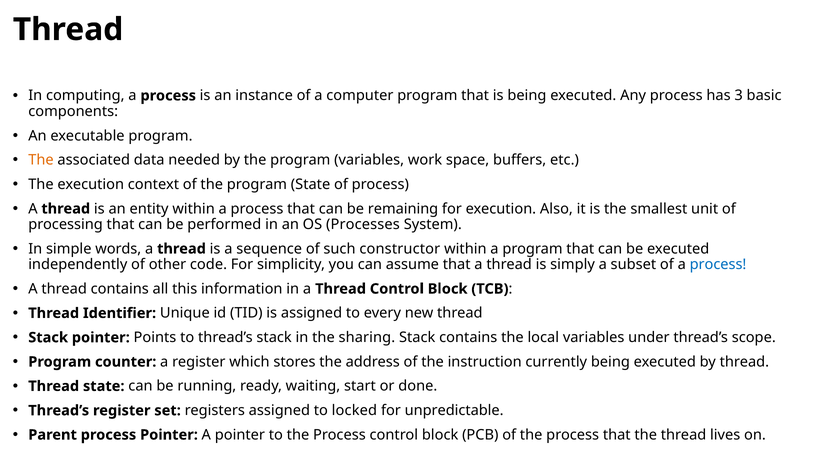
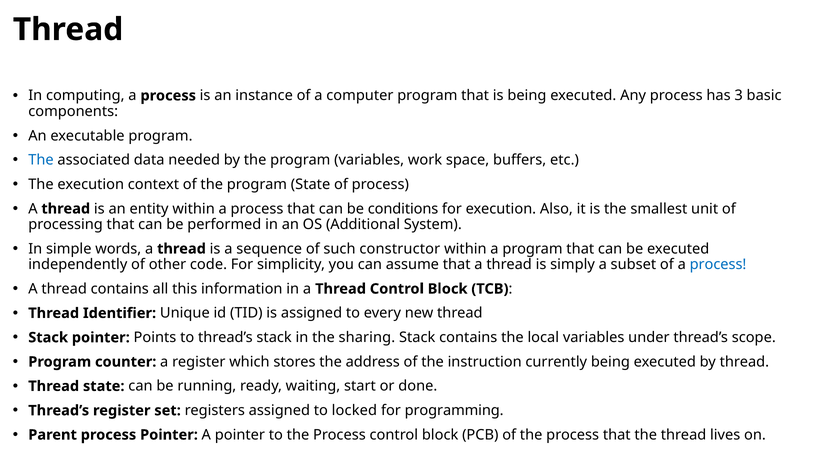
The at (41, 160) colour: orange -> blue
remaining: remaining -> conditions
Processes: Processes -> Additional
unpredictable: unpredictable -> programming
